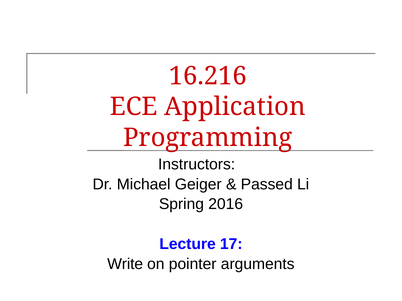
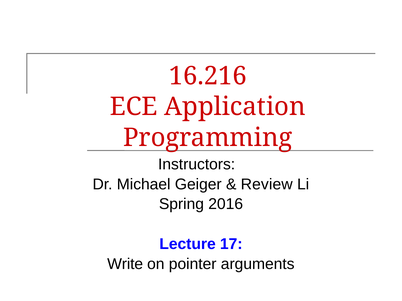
Passed: Passed -> Review
